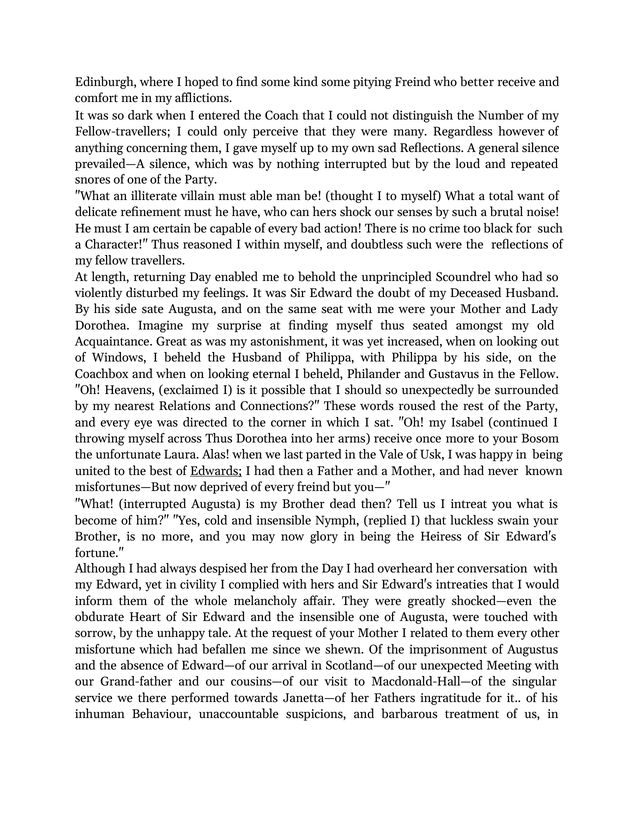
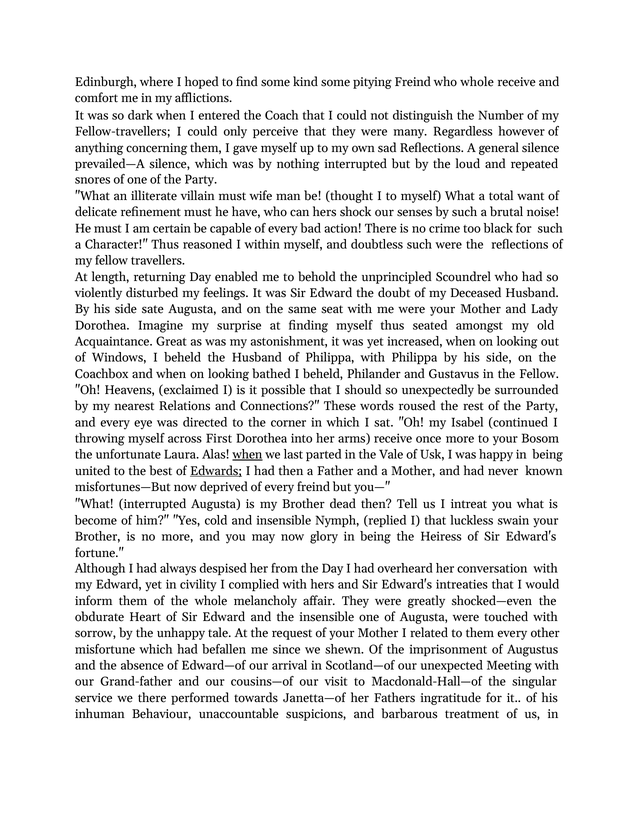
who better: better -> whole
able: able -> wife
eternal: eternal -> bathed
across Thus: Thus -> First
when at (248, 455) underline: none -> present
